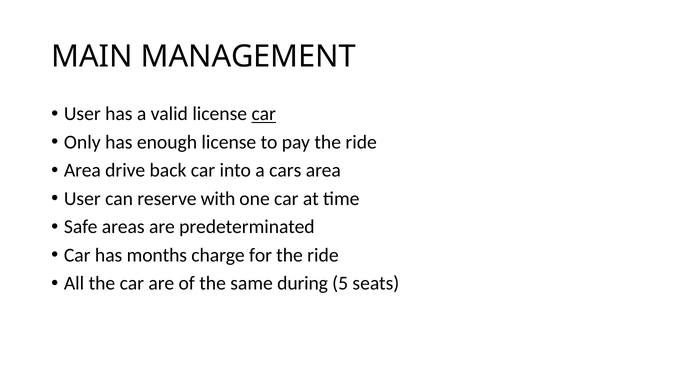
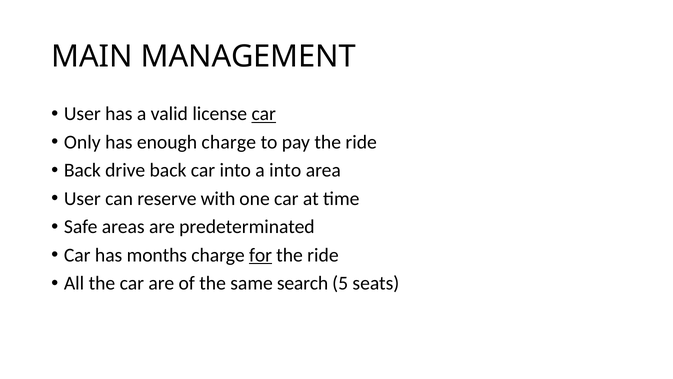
enough license: license -> charge
Area at (82, 170): Area -> Back
a cars: cars -> into
for underline: none -> present
during: during -> search
